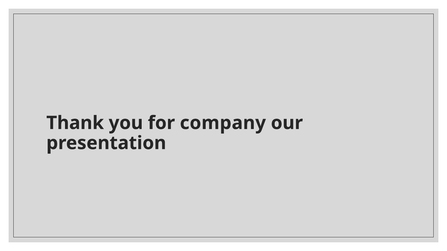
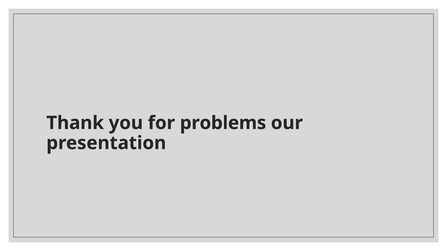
company: company -> problems
